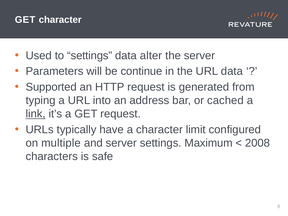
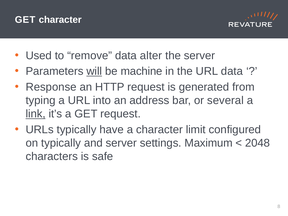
to settings: settings -> remove
will underline: none -> present
continue: continue -> machine
Supported: Supported -> Response
cached: cached -> several
on multiple: multiple -> typically
2008: 2008 -> 2048
